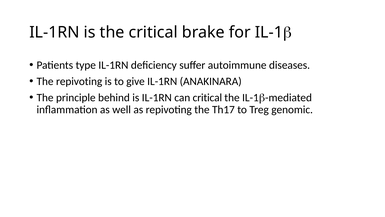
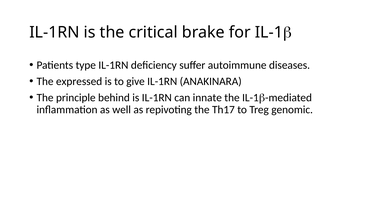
The repivoting: repivoting -> expressed
can critical: critical -> innate
